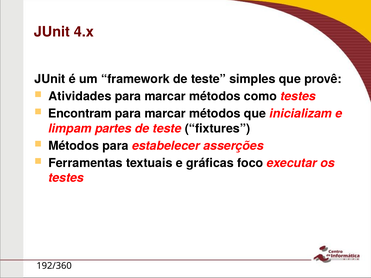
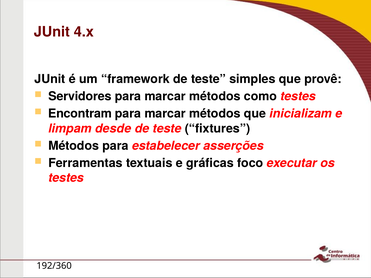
Atividades: Atividades -> Servidores
partes: partes -> desde
